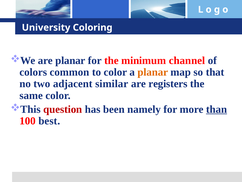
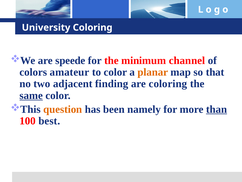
are planar: planar -> speede
common: common -> amateur
similar: similar -> finding
are registers: registers -> coloring
same underline: none -> present
question colour: red -> orange
